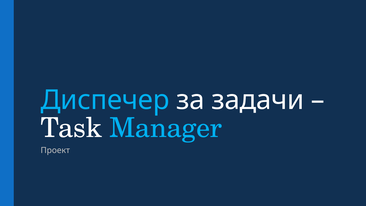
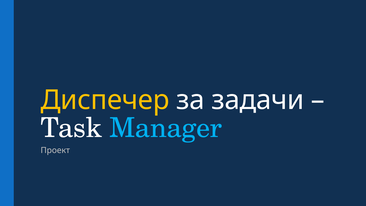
Диспечер colour: light blue -> yellow
